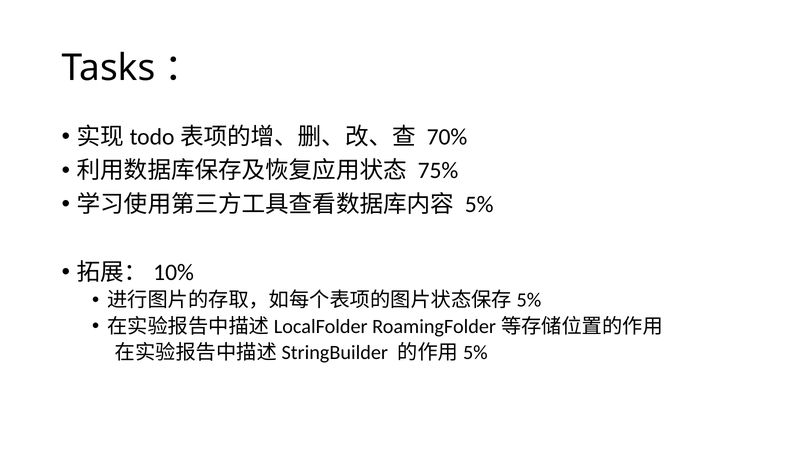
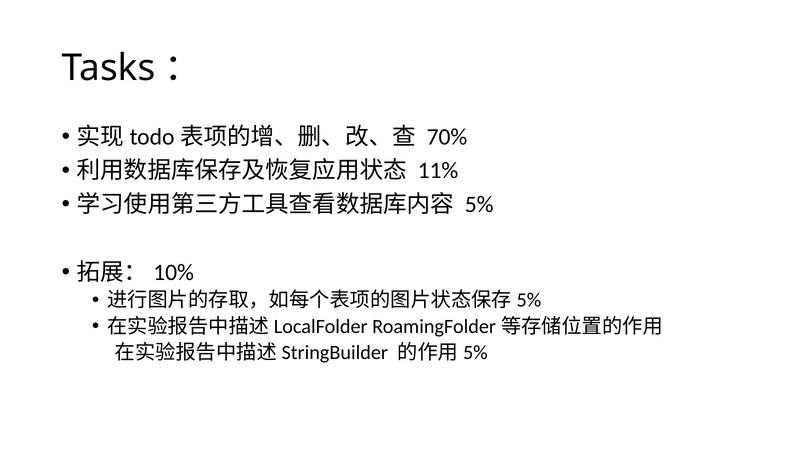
75%: 75% -> 11%
